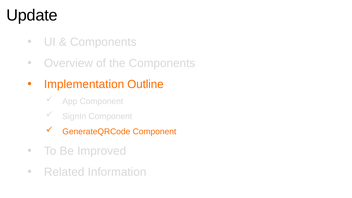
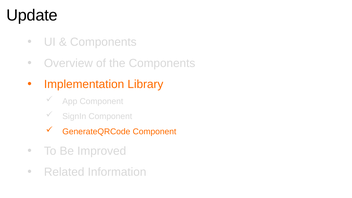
Outline: Outline -> Library
